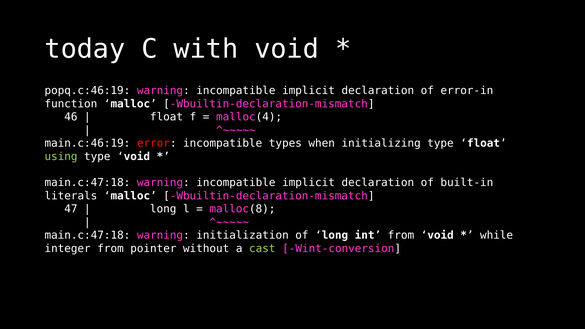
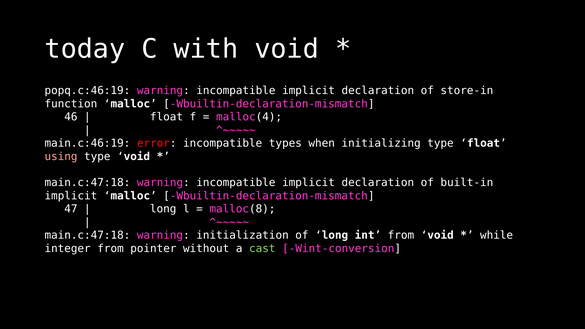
error-in: error-in -> store-in
using colour: light green -> pink
literals at (71, 196): literals -> implicit
